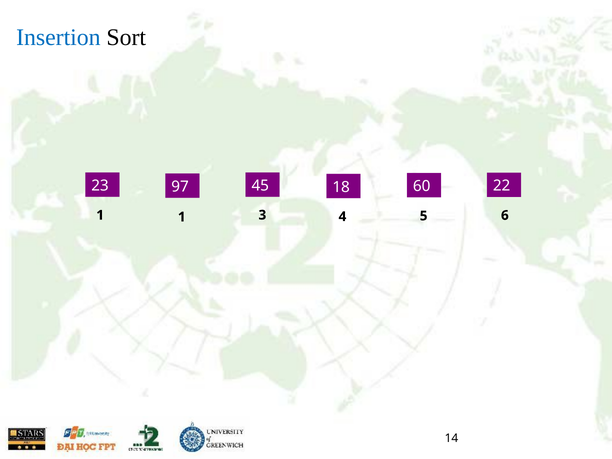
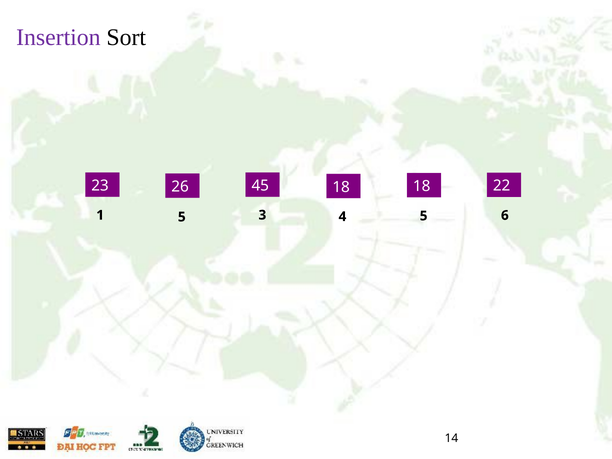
Insertion colour: blue -> purple
97: 97 -> 26
18 60: 60 -> 18
1 1: 1 -> 5
